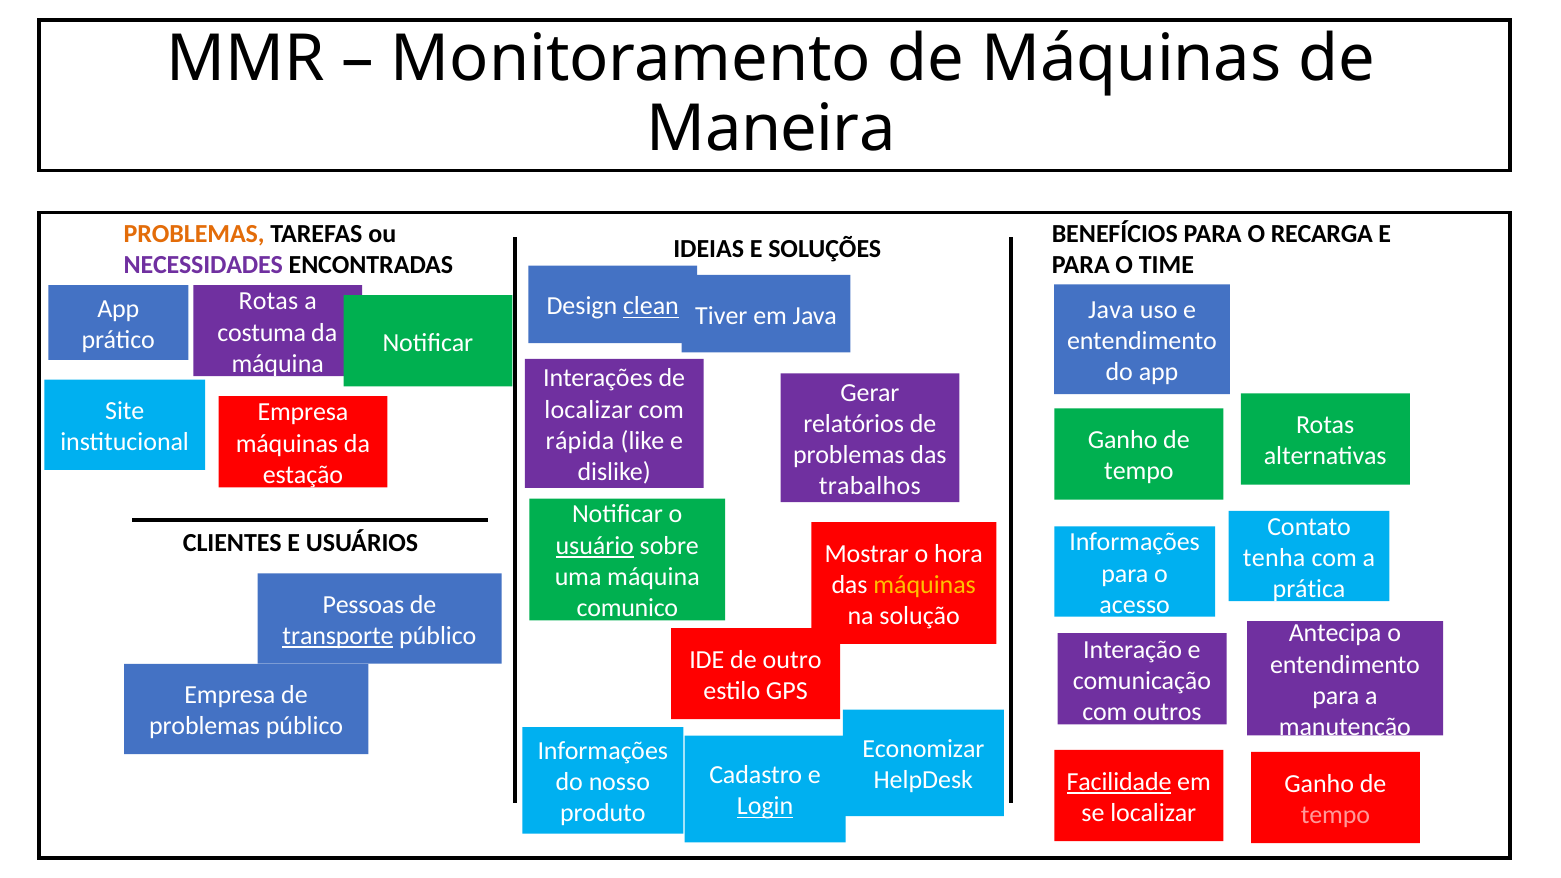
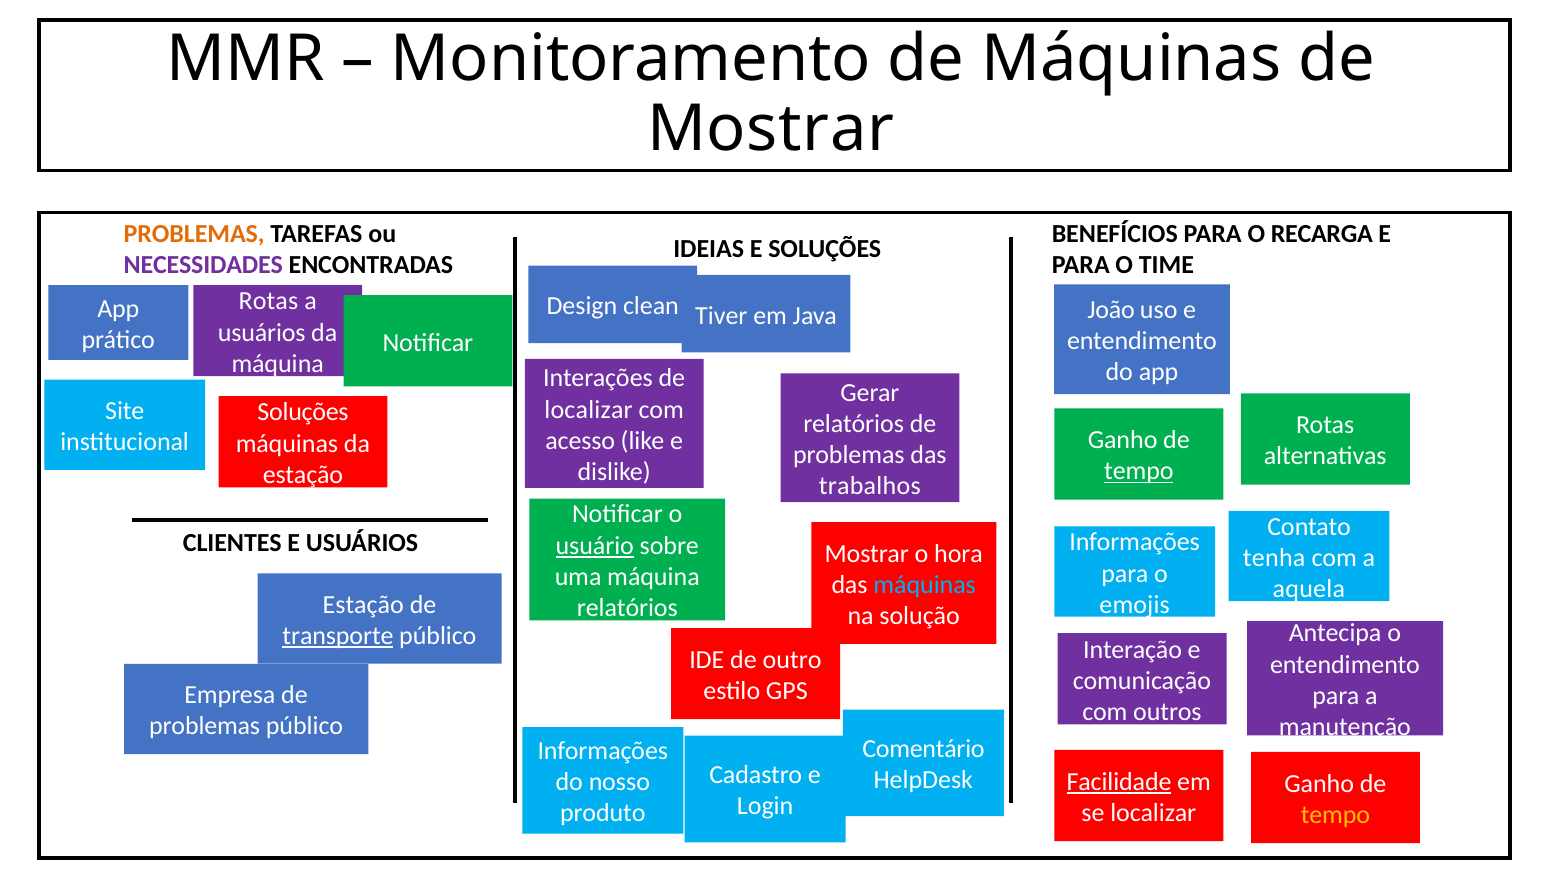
Maneira at (771, 129): Maneira -> Mostrar
clean underline: present -> none
Java at (1111, 310): Java -> João
costuma at (262, 332): costuma -> usuários
Empresa at (303, 412): Empresa -> Soluções
rápida: rápida -> acesso
tempo at (1139, 471) underline: none -> present
máquinas at (925, 585) colour: yellow -> light blue
prática: prática -> aquela
acesso: acesso -> emojis
Pessoas at (363, 605): Pessoas -> Estação
comunico at (627, 608): comunico -> relatórios
Economizar: Economizar -> Comentário
Login underline: present -> none
tempo at (1335, 815) colour: pink -> yellow
